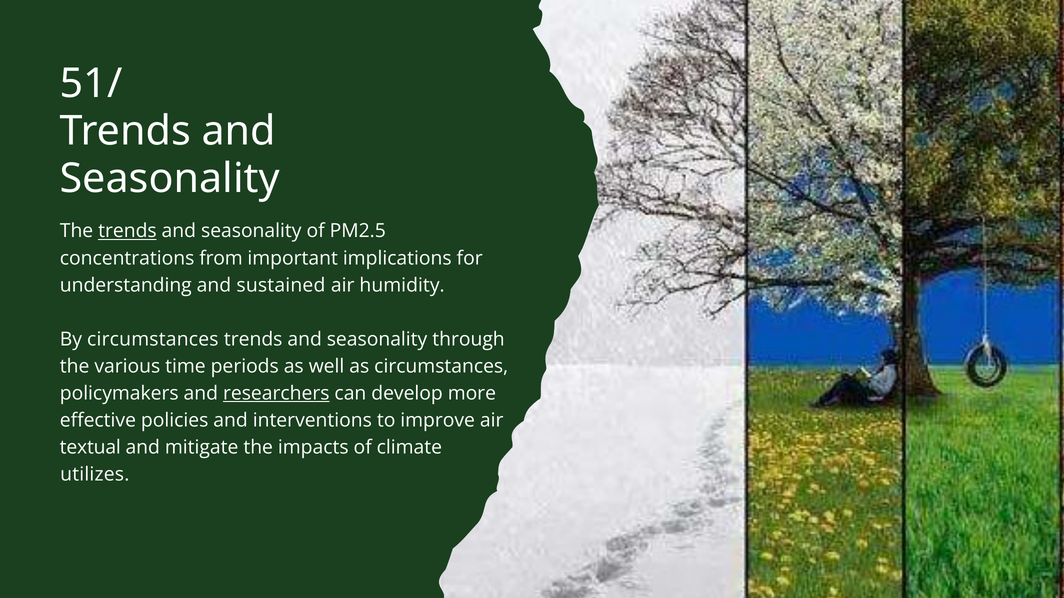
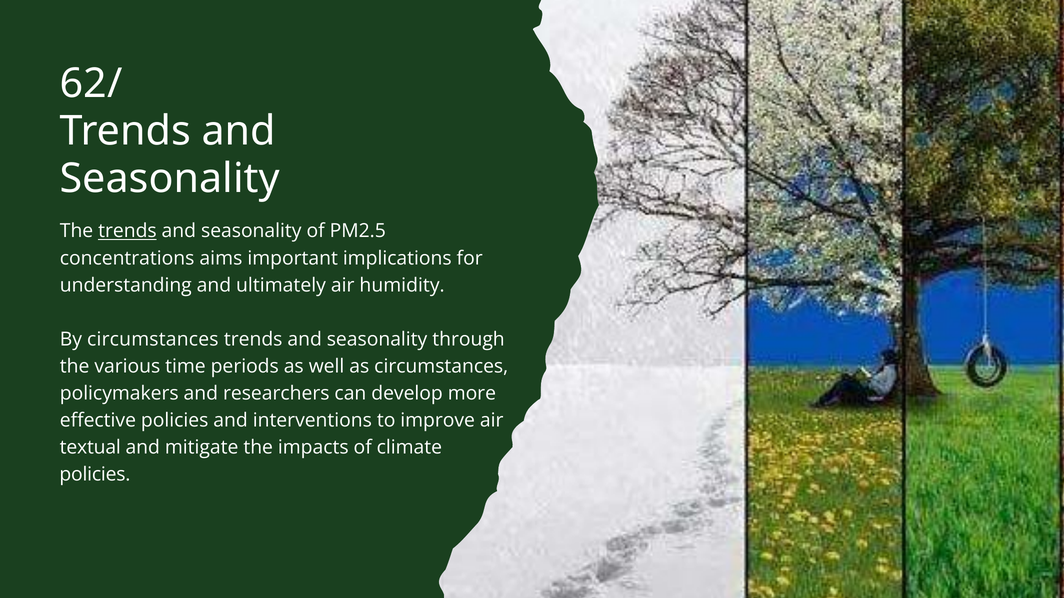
51/: 51/ -> 62/
from: from -> aims
sustained: sustained -> ultimately
researchers underline: present -> none
utilizes at (95, 475): utilizes -> policies
